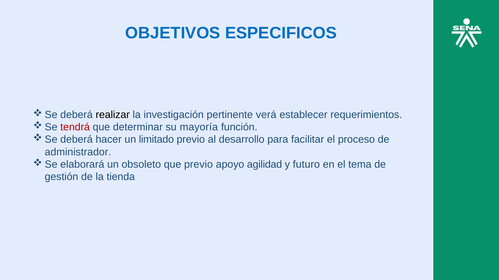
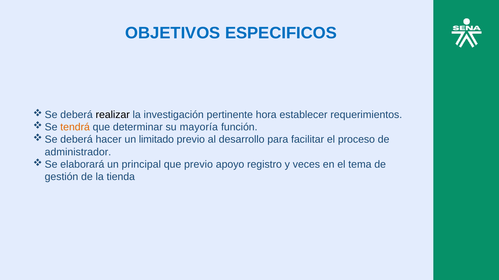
verá: verá -> hora
tendrá colour: red -> orange
obsoleto: obsoleto -> principal
agilidad: agilidad -> registro
futuro: futuro -> veces
